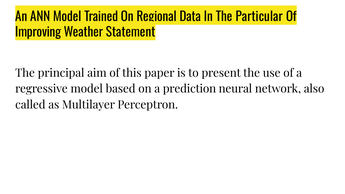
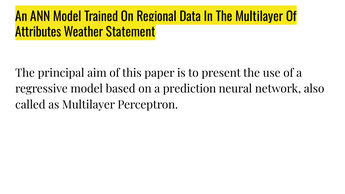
The Particular: Particular -> Multilayer
Improving: Improving -> Attributes
